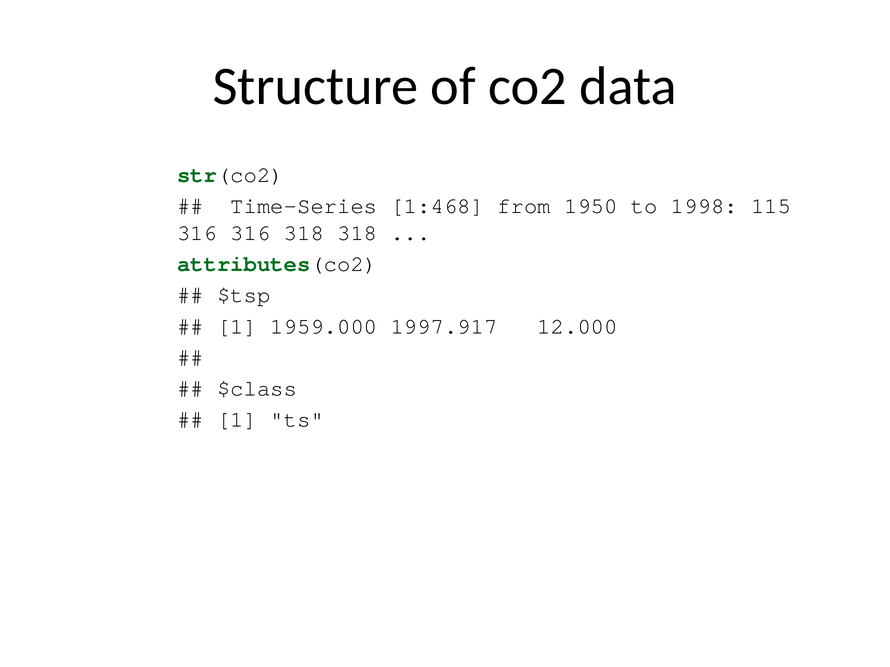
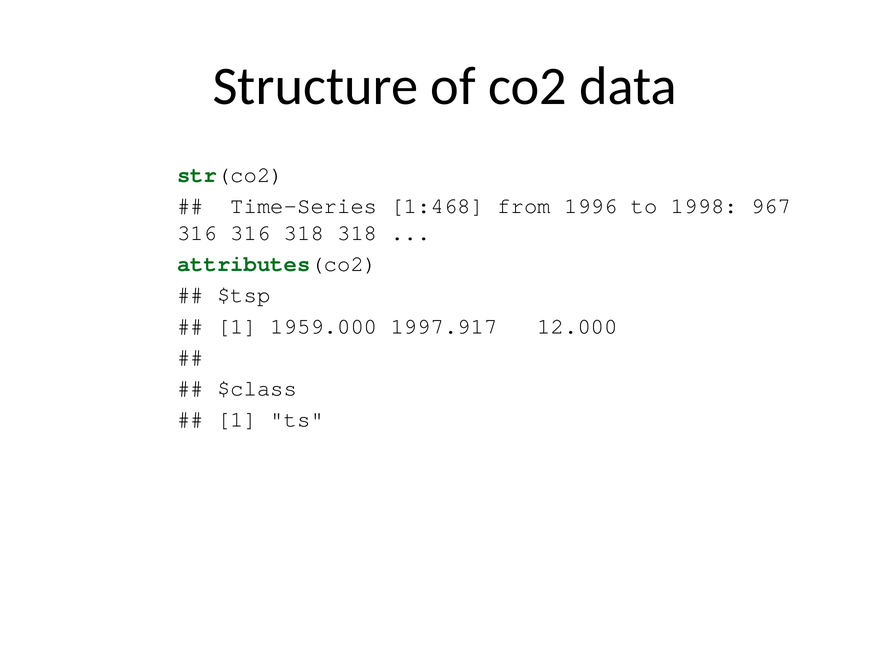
1950: 1950 -> 1996
115: 115 -> 967
